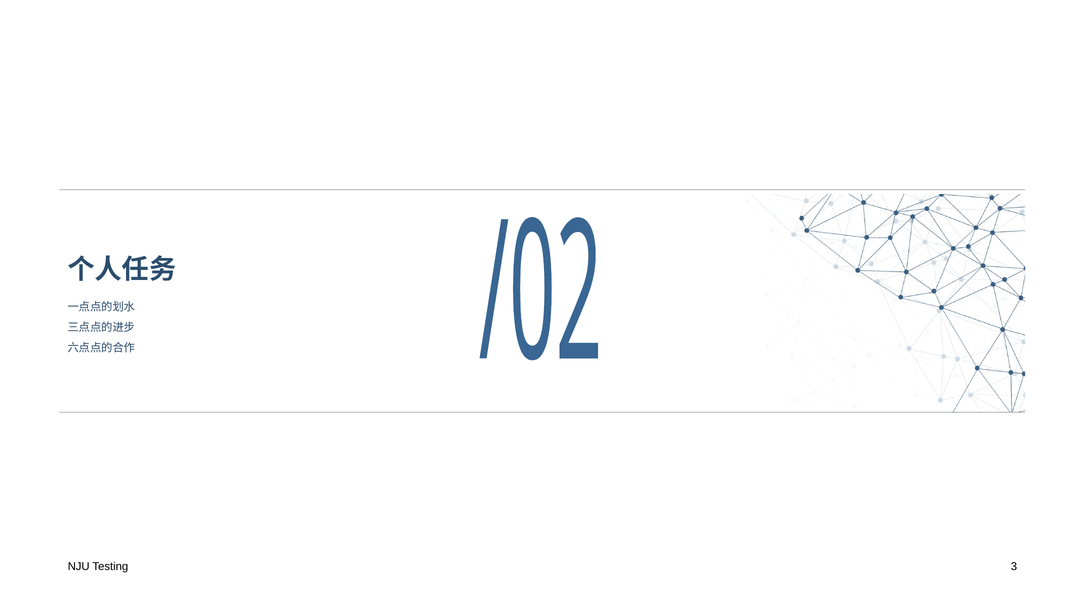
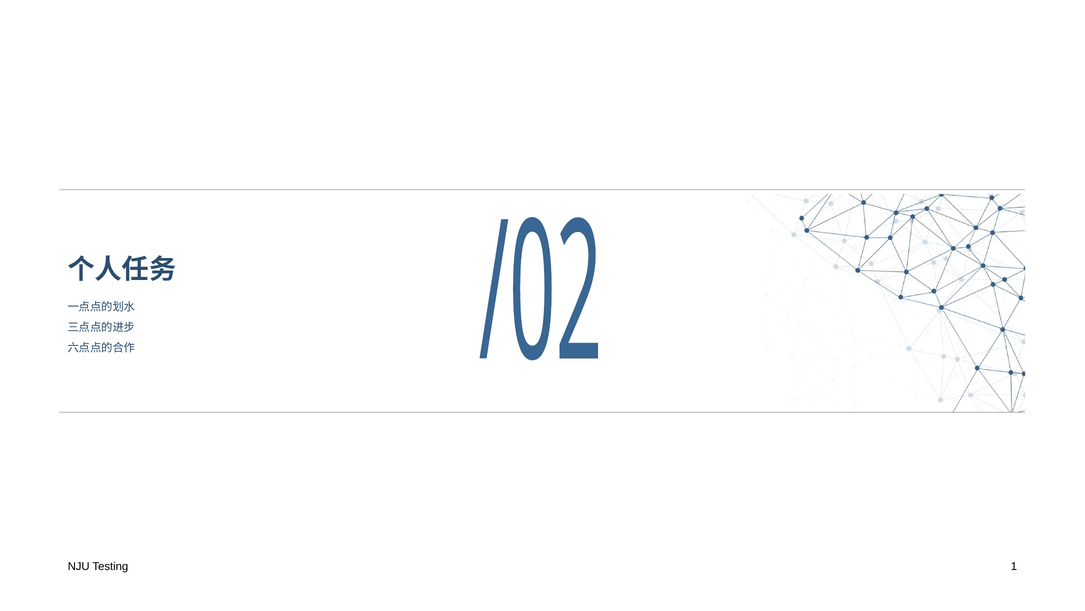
3: 3 -> 1
